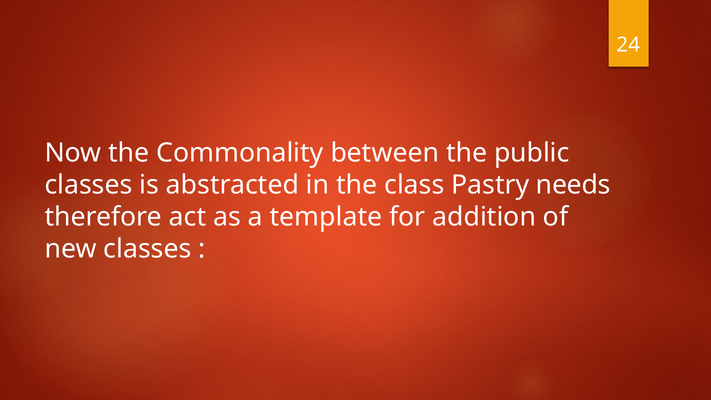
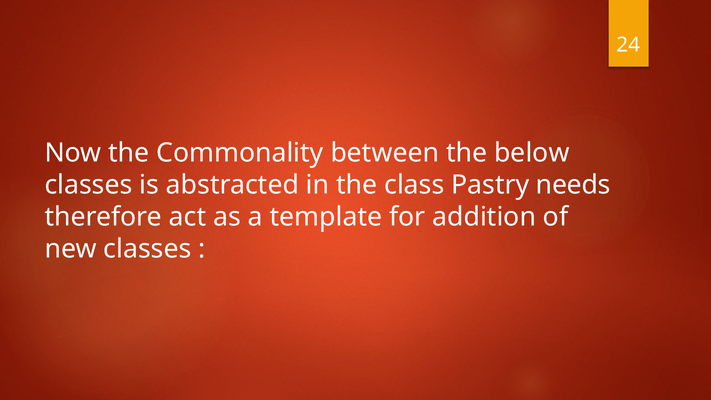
public: public -> below
